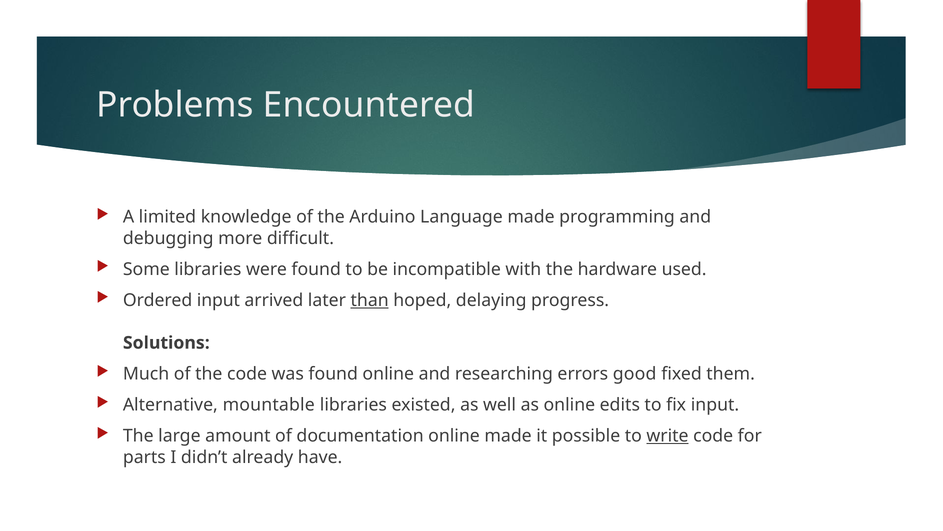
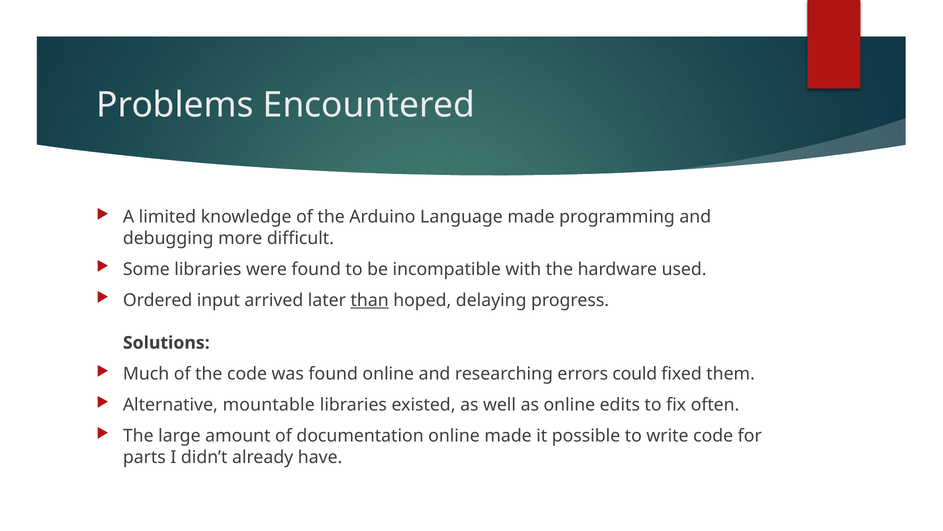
good: good -> could
fix input: input -> often
write underline: present -> none
